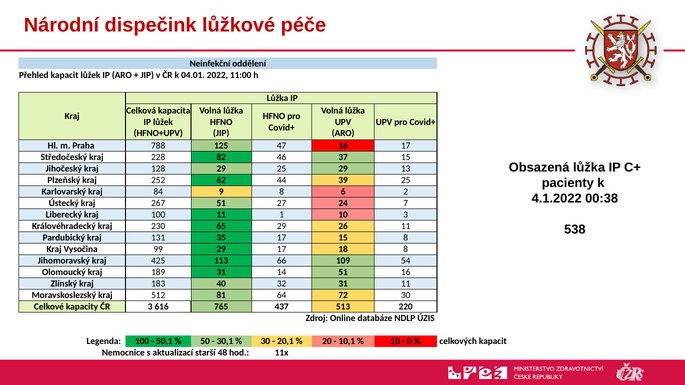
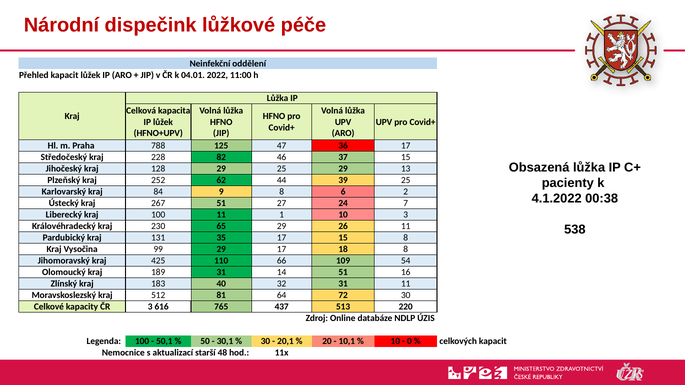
47 16: 16 -> 36
113: 113 -> 110
